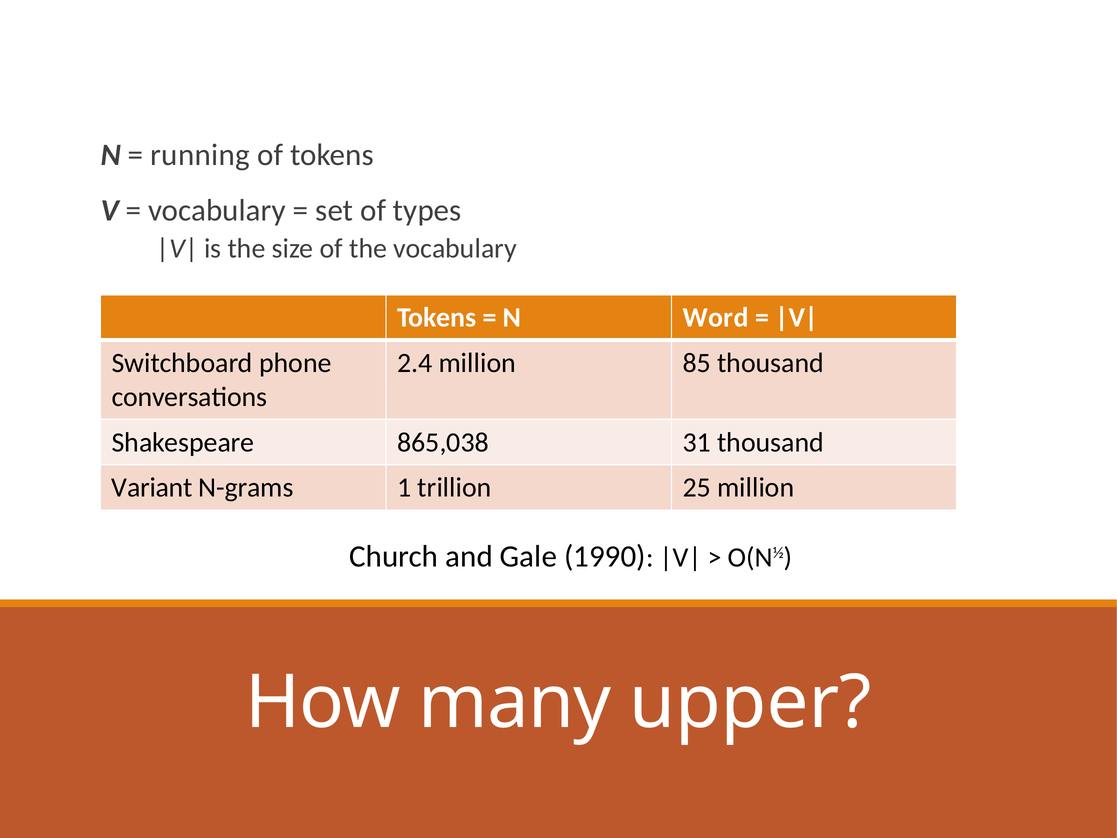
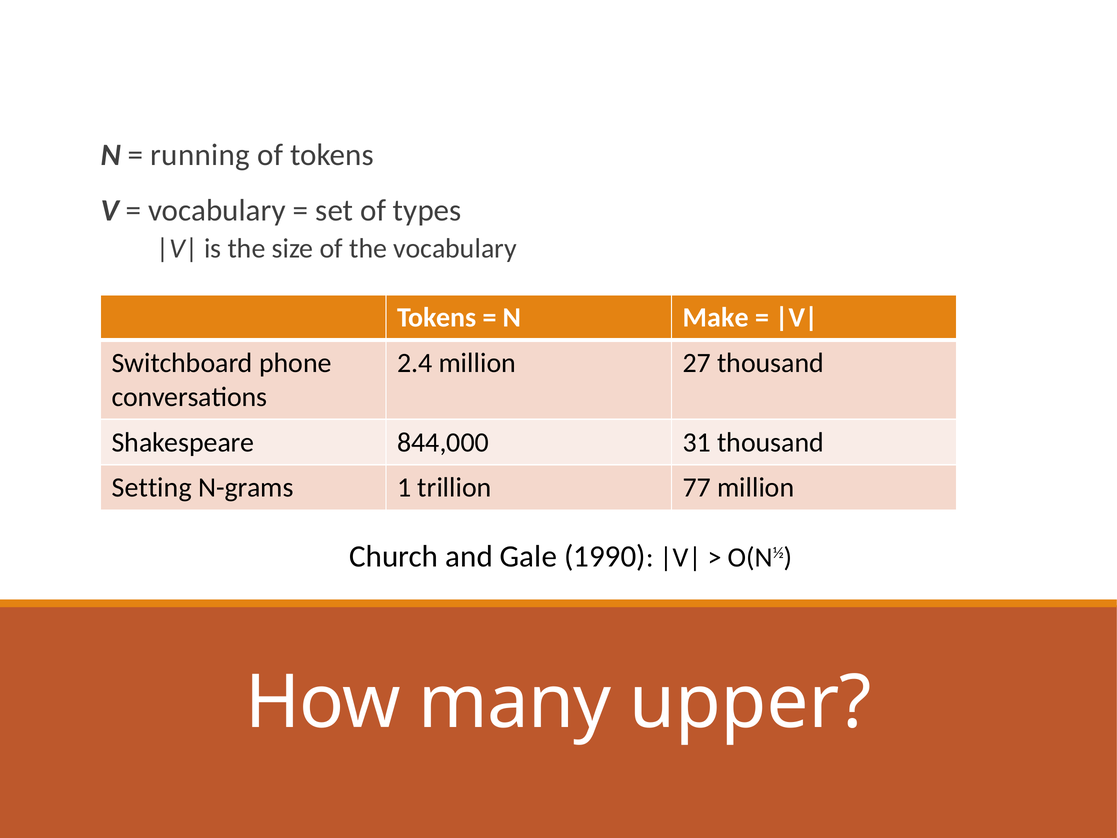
Word: Word -> Make
85: 85 -> 27
865,038: 865,038 -> 844,000
Variant: Variant -> Setting
25: 25 -> 77
